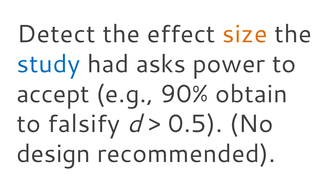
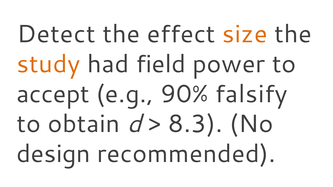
study colour: blue -> orange
asks: asks -> field
obtain: obtain -> falsify
falsify: falsify -> obtain
0.5: 0.5 -> 8.3
